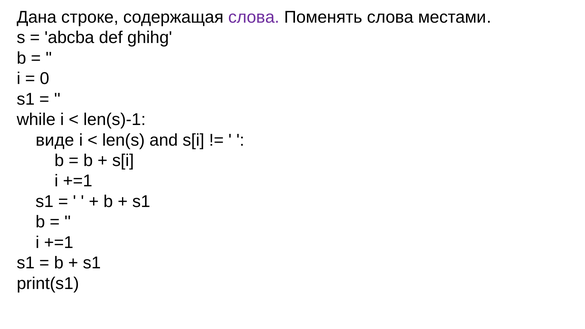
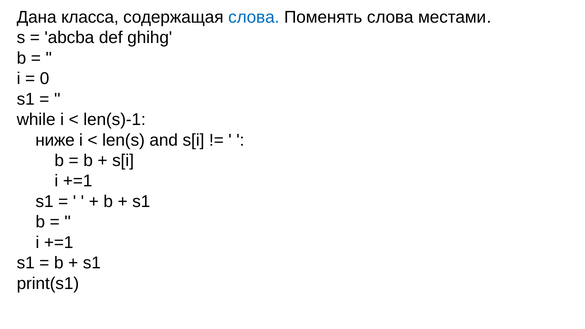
строке: строке -> класса
слова at (254, 17) colour: purple -> blue
виде: виде -> ниже
